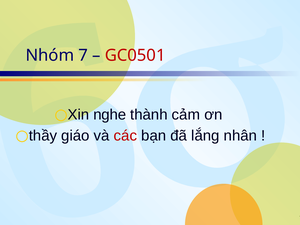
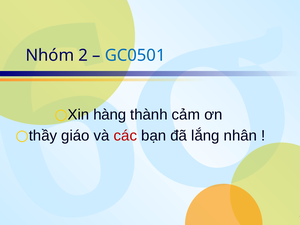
7: 7 -> 2
GC0501 colour: red -> blue
nghe: nghe -> hàng
